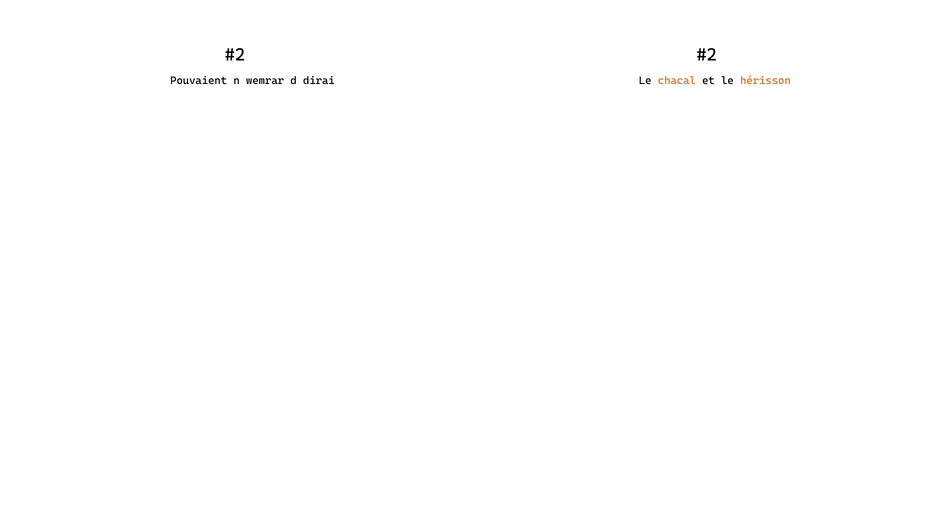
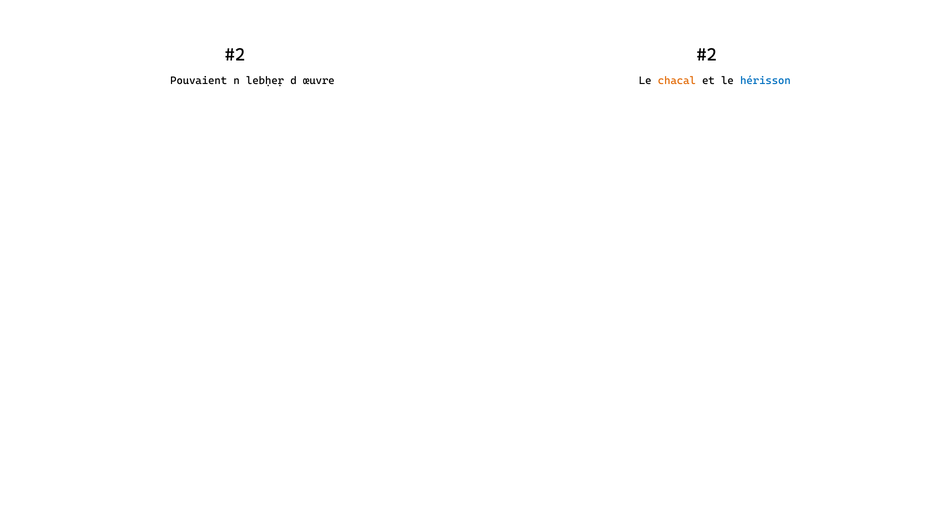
wemrar: wemrar -> lebḥeṛ
dirai: dirai -> œuvre
hérisson colour: orange -> blue
